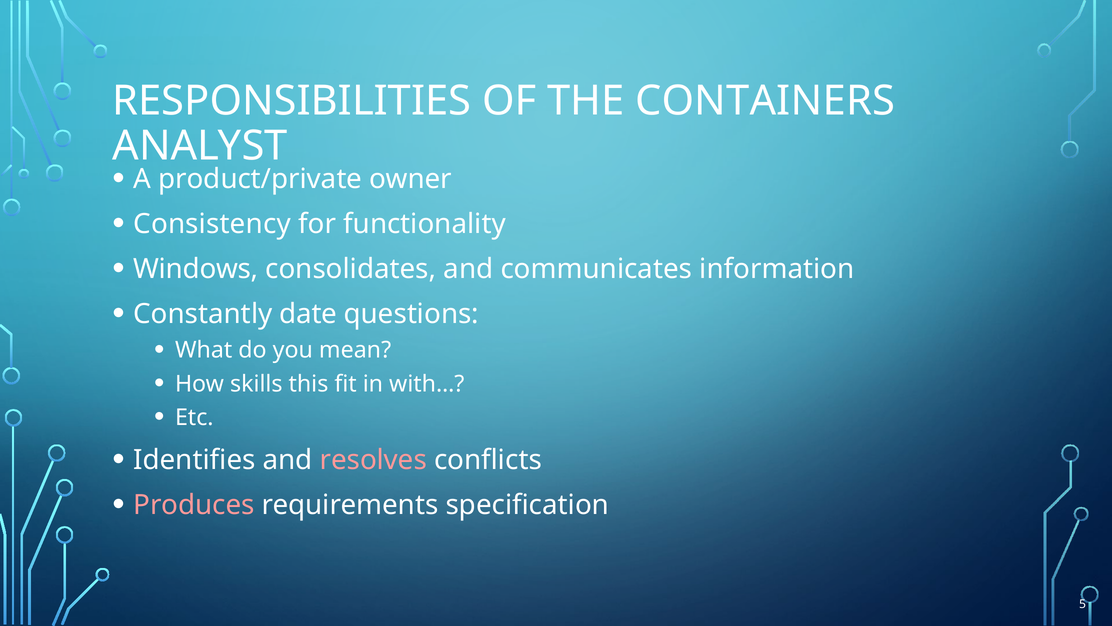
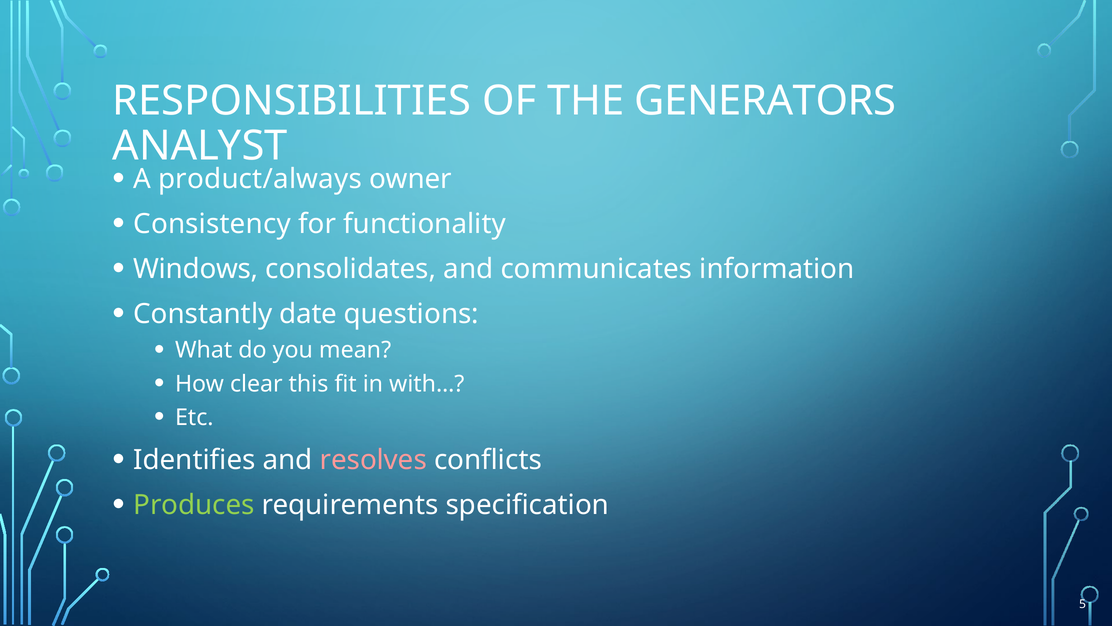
CONTAINERS: CONTAINERS -> GENERATORS
product/private: product/private -> product/always
skills: skills -> clear
Produces colour: pink -> light green
